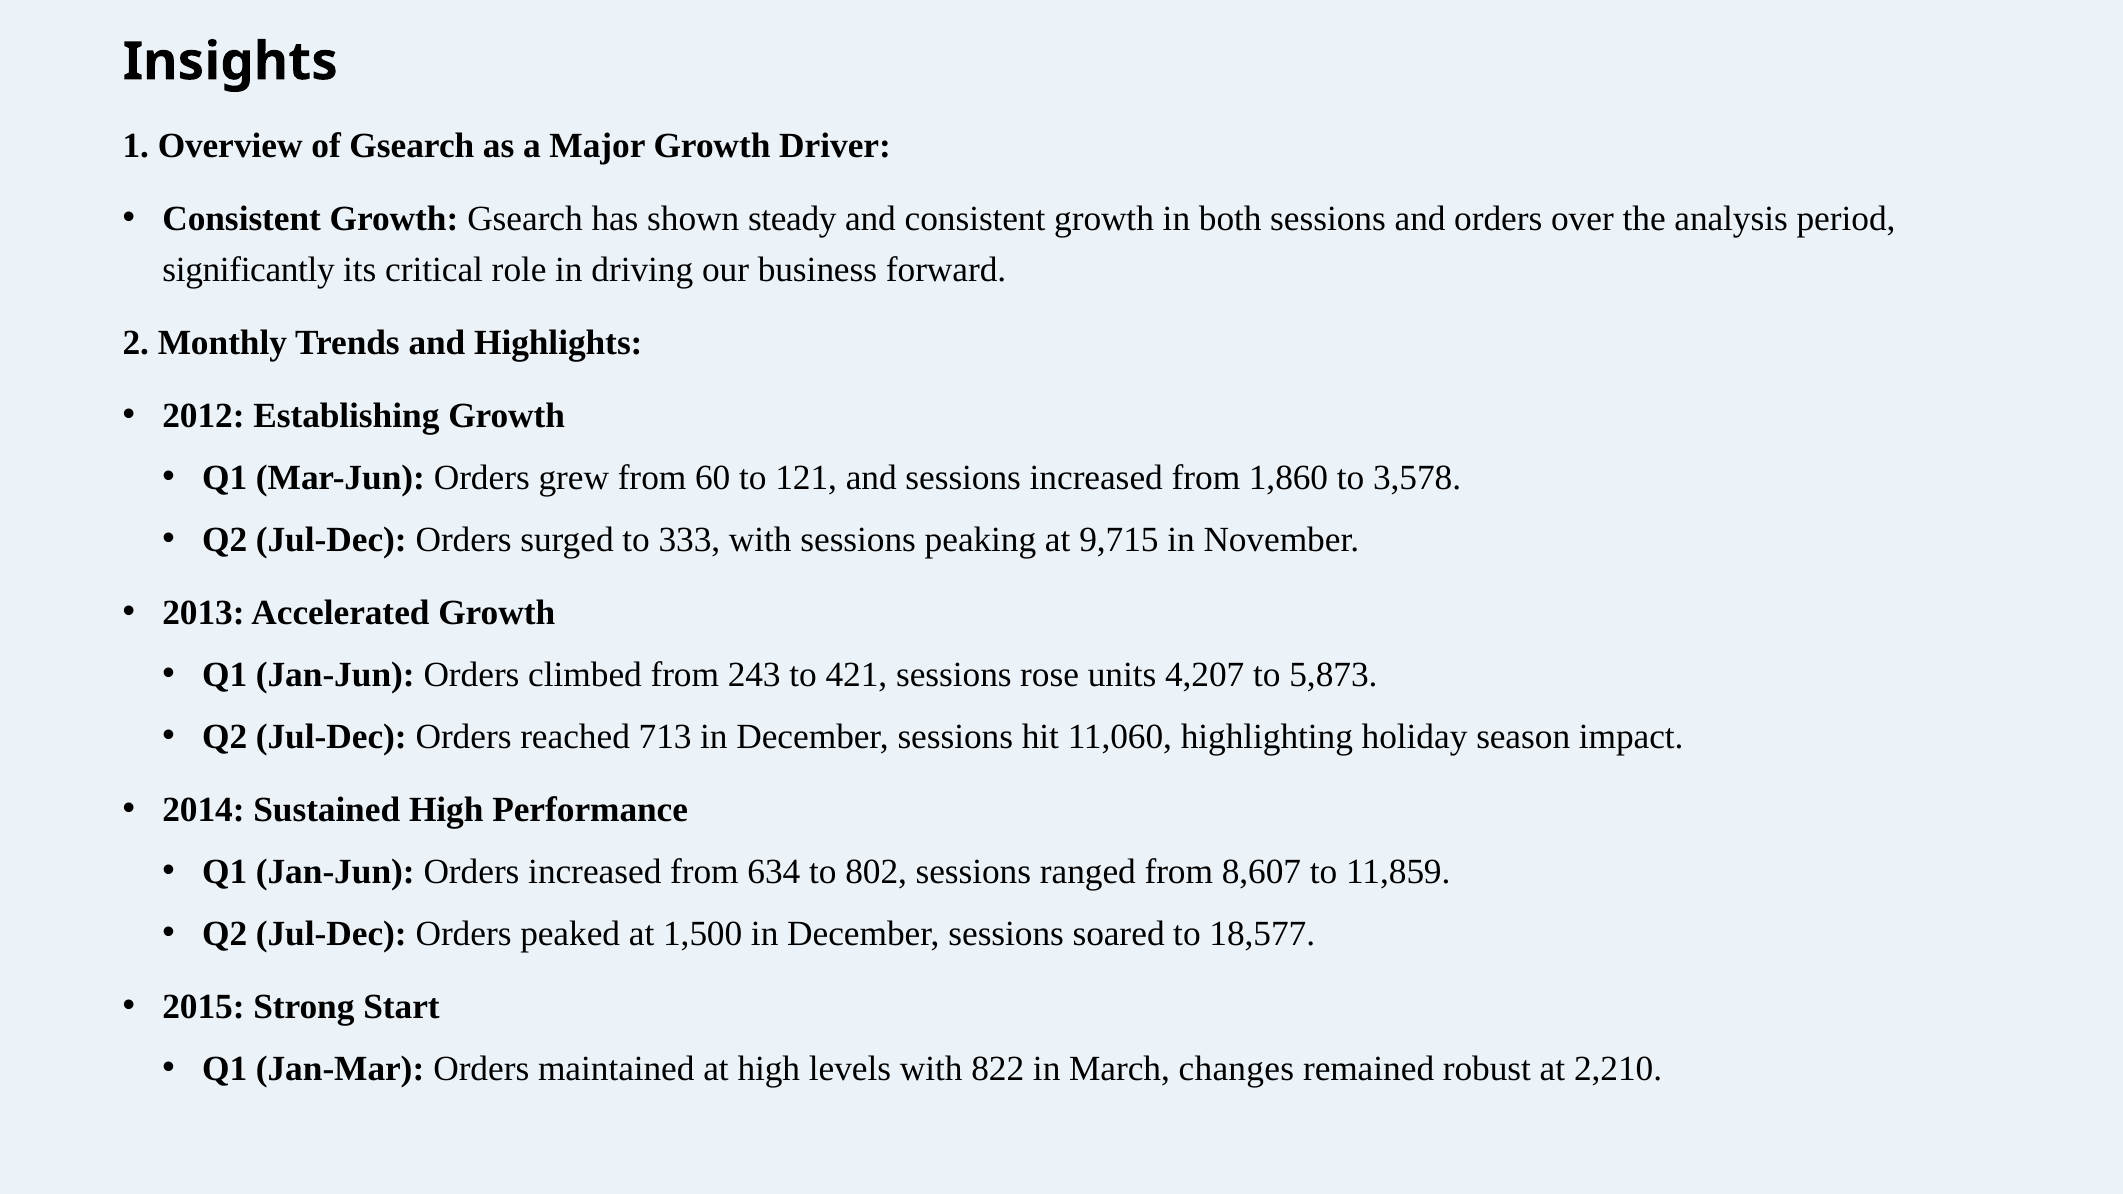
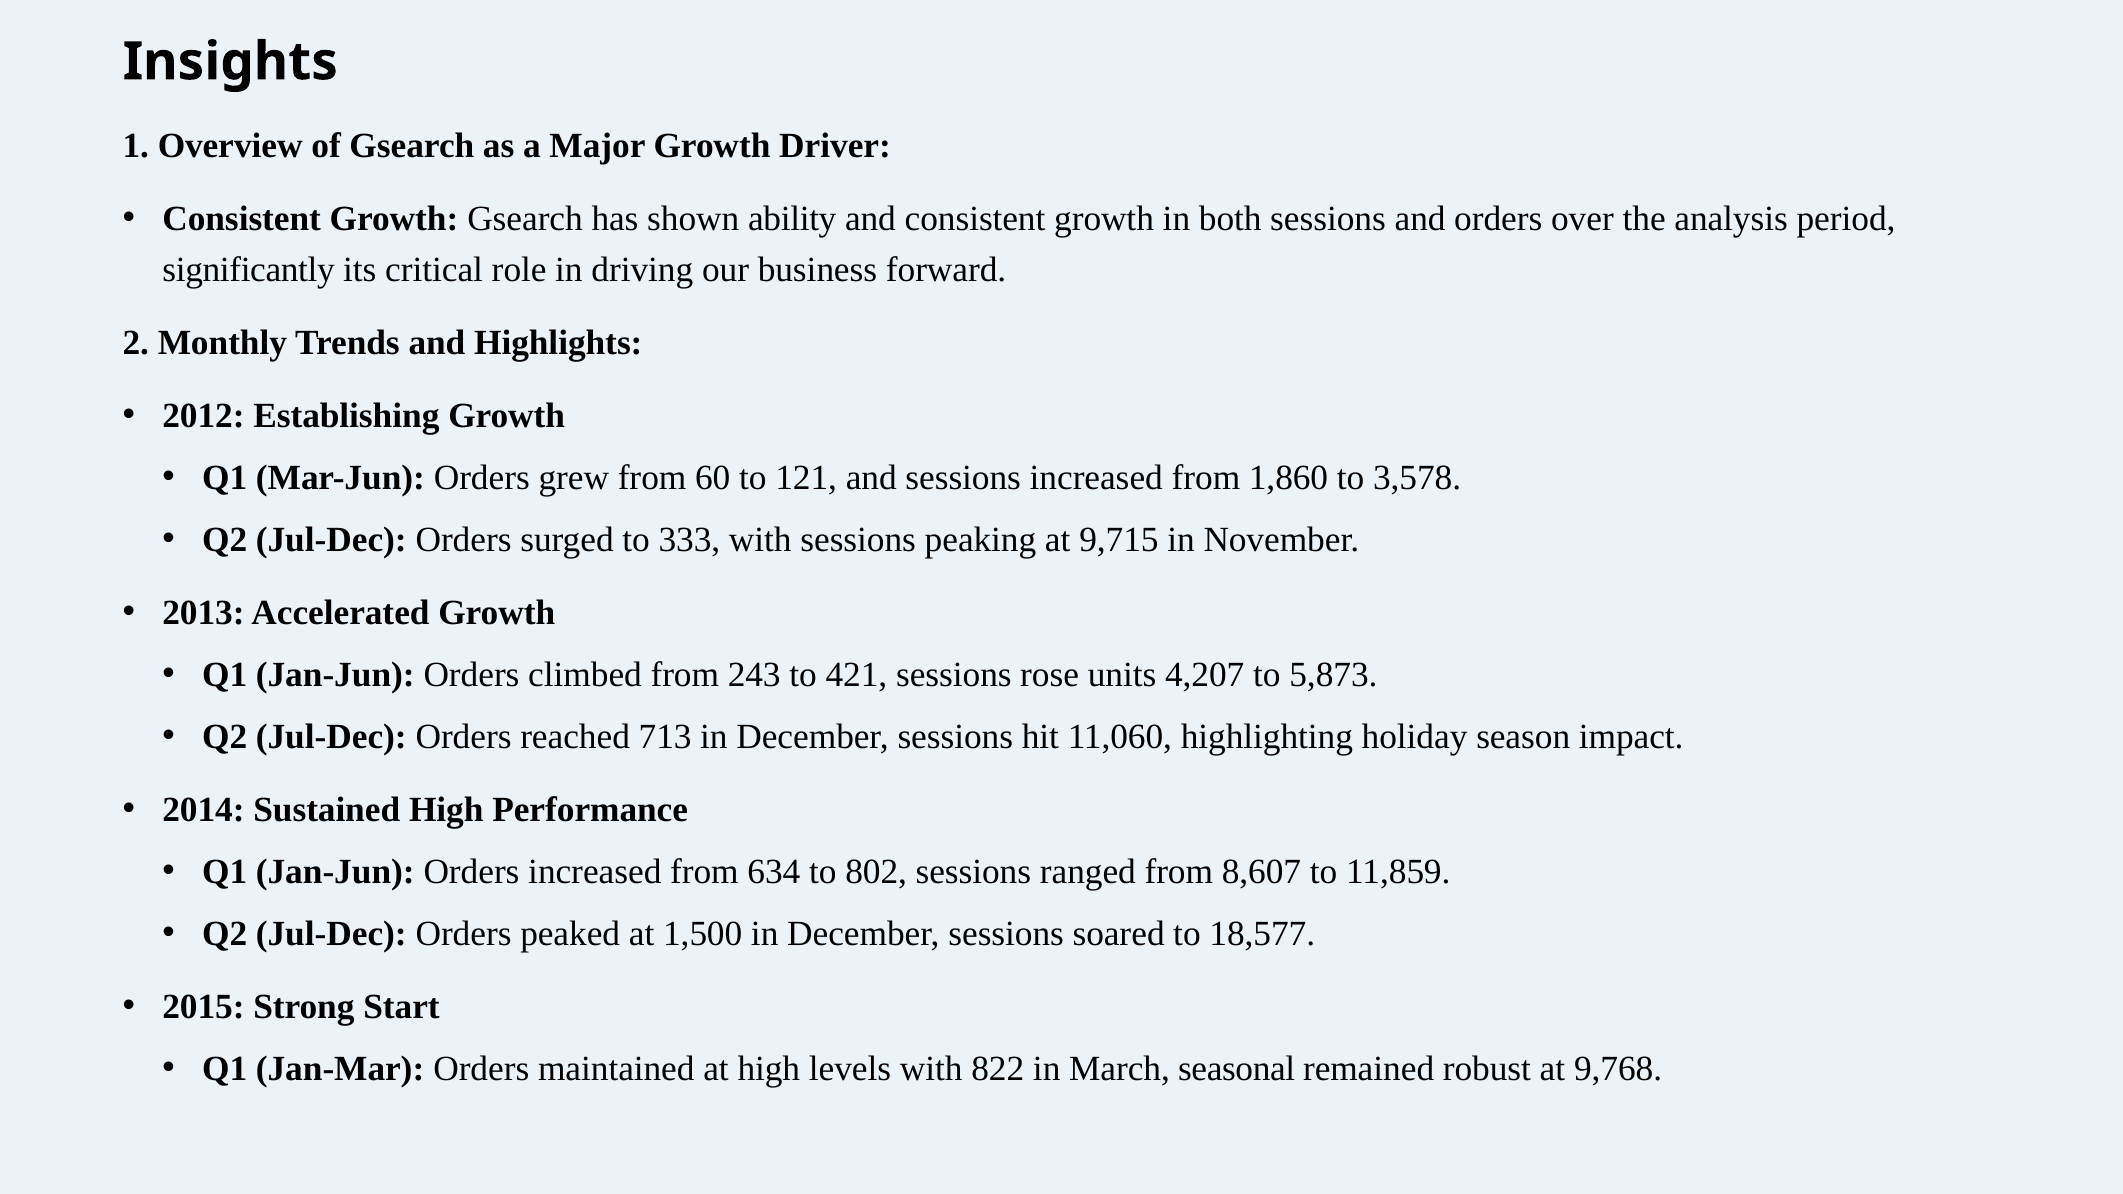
steady: steady -> ability
changes: changes -> seasonal
2,210: 2,210 -> 9,768
